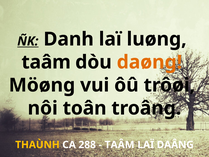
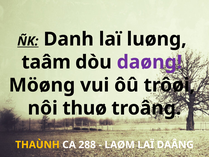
daøng colour: orange -> purple
toân: toân -> thuø
TAÂM at (120, 145): TAÂM -> LAØM
